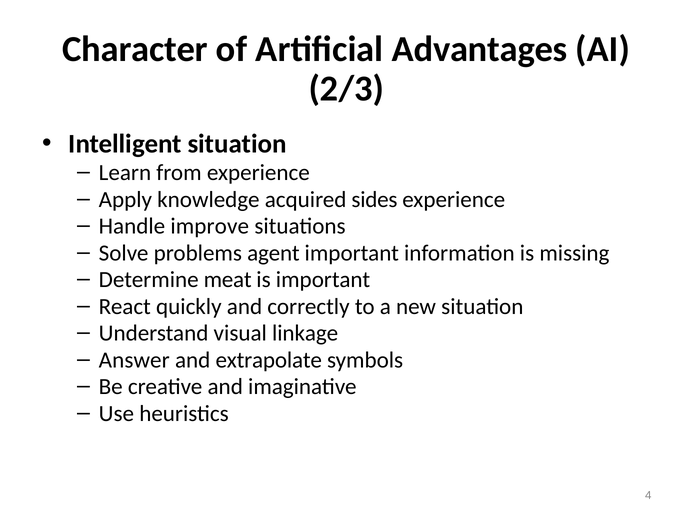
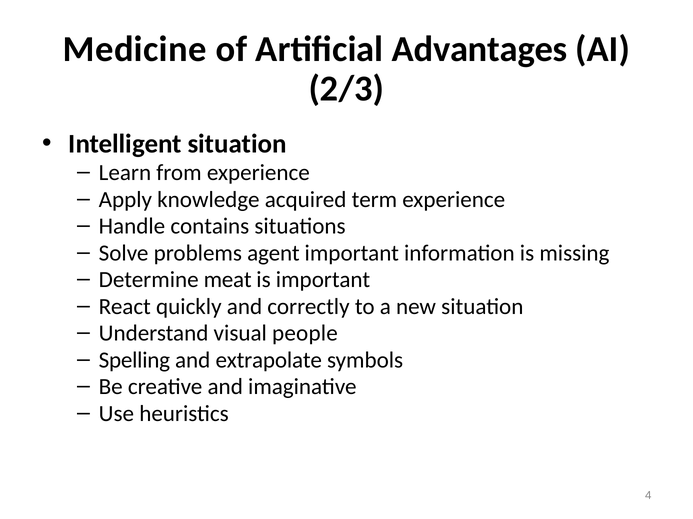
Character: Character -> Medicine
sides: sides -> term
improve: improve -> contains
linkage: linkage -> people
Answer: Answer -> Spelling
